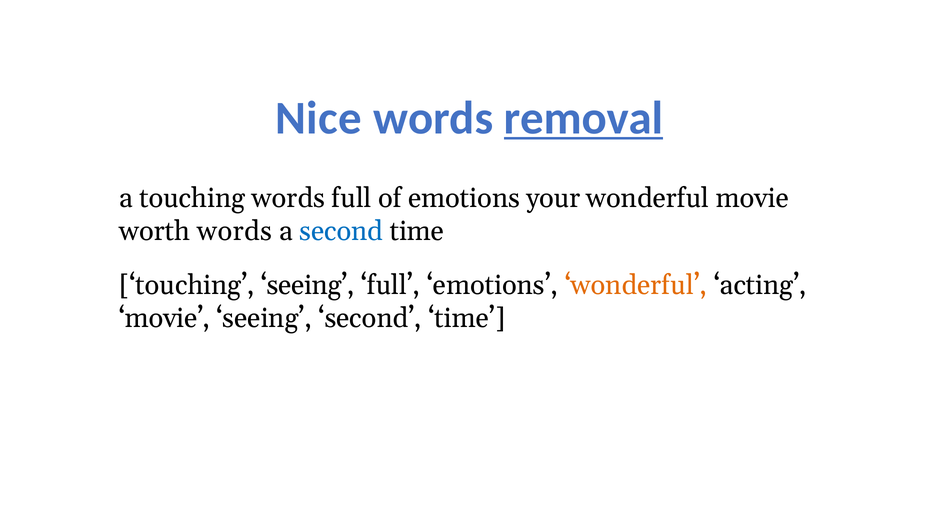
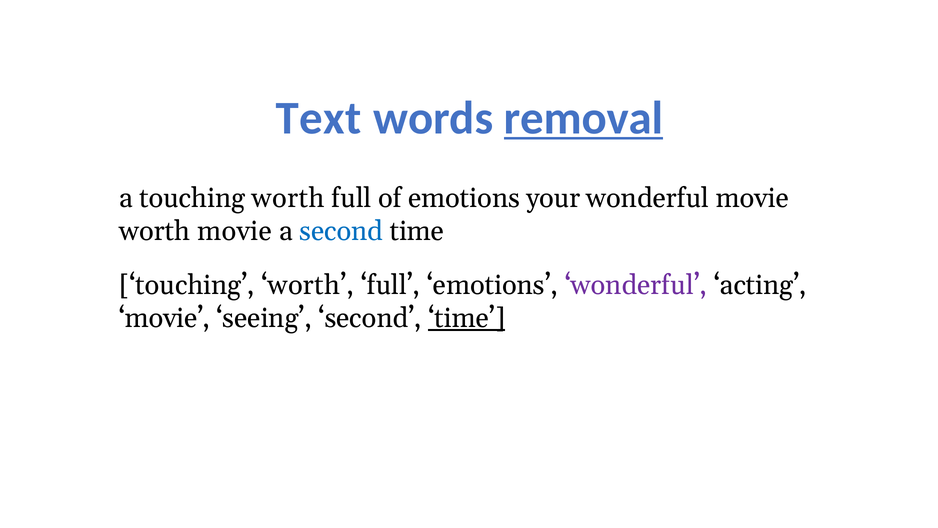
Nice: Nice -> Text
a touching words: words -> worth
worth words: words -> movie
seeing at (308, 285): seeing -> worth
wonderful at (636, 285) colour: orange -> purple
time at (467, 318) underline: none -> present
